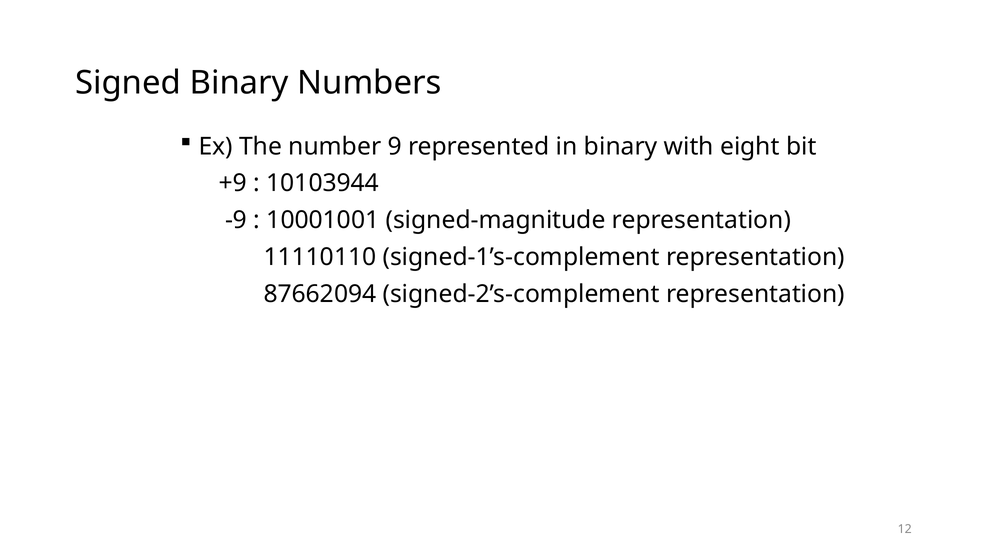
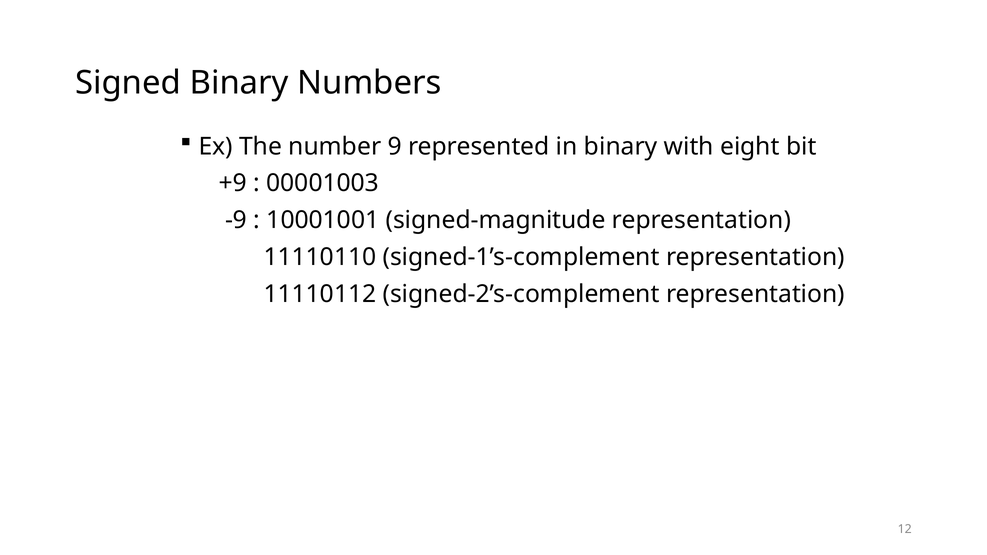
10103944: 10103944 -> 00001003
87662094: 87662094 -> 11110112
